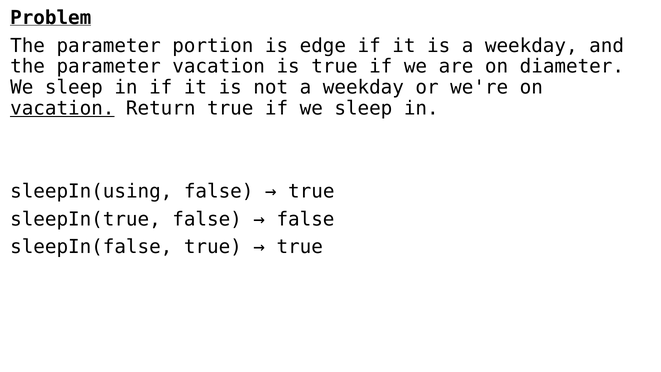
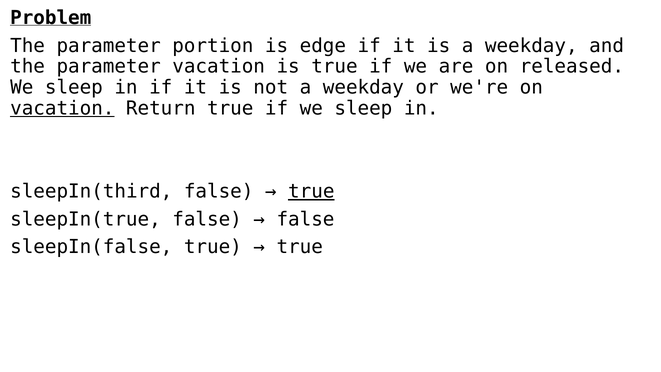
diameter: diameter -> released
sleepIn(using: sleepIn(using -> sleepIn(third
true at (311, 191) underline: none -> present
